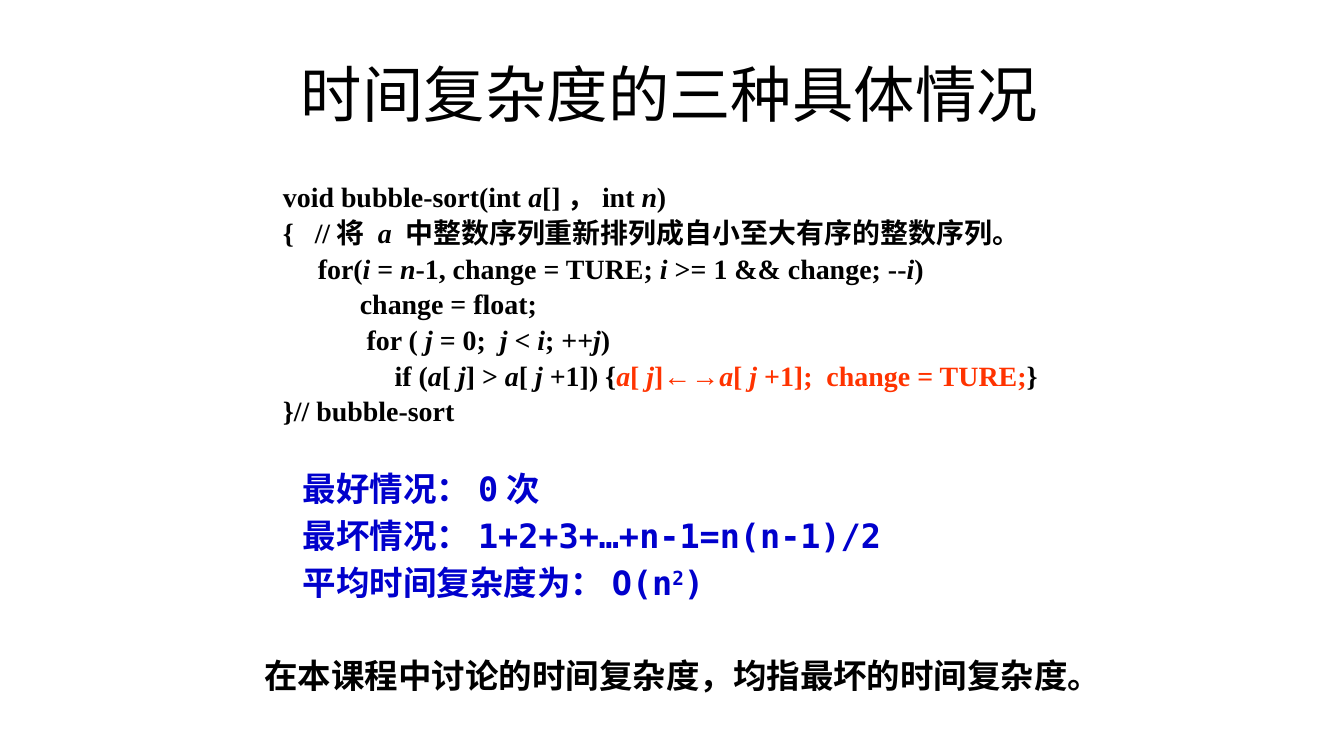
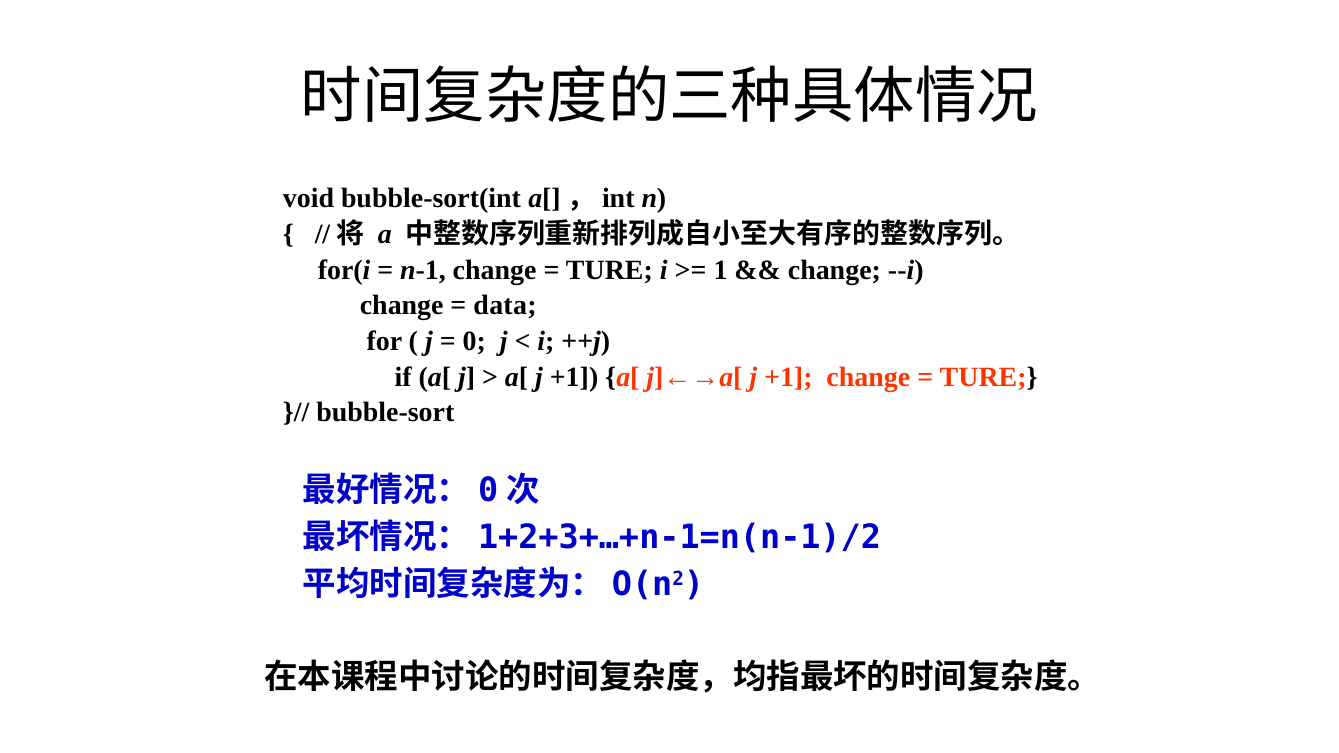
float: float -> data
